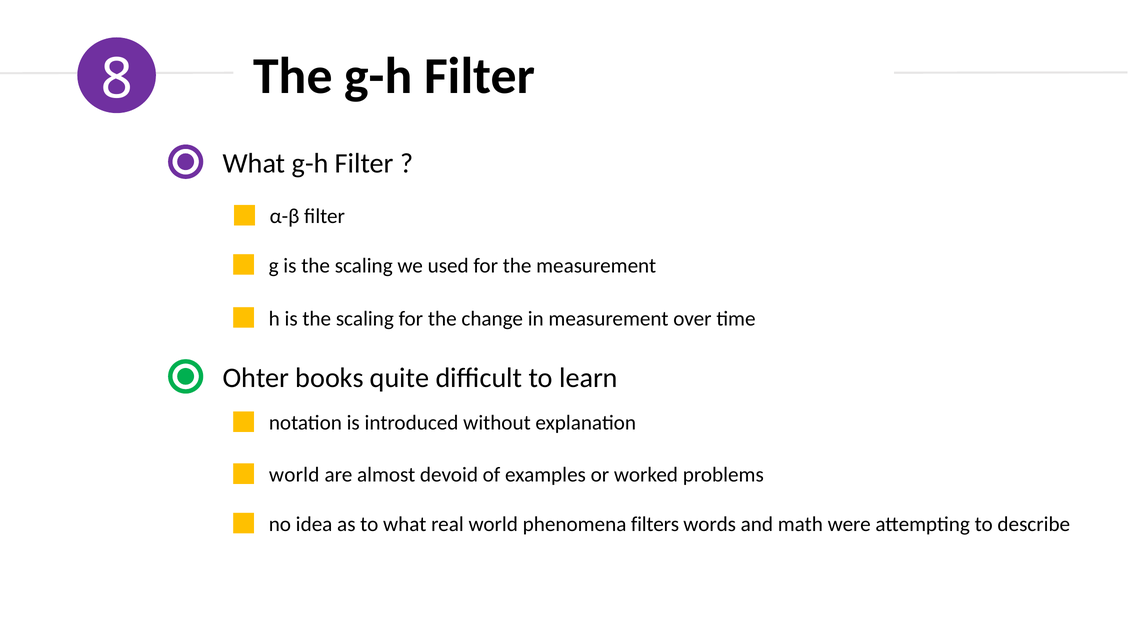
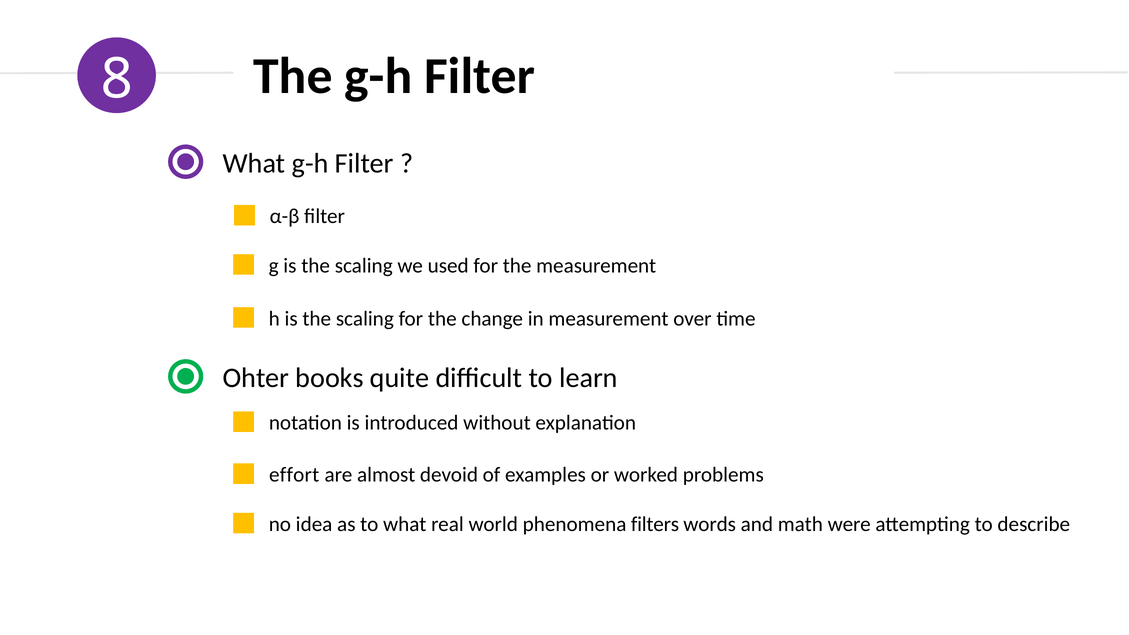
world at (294, 475): world -> effort
